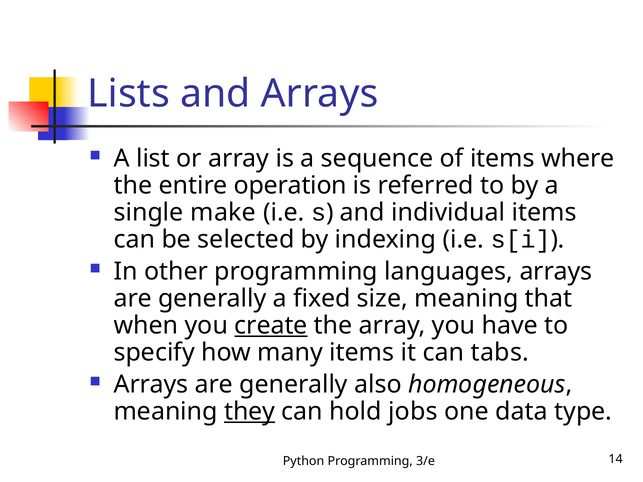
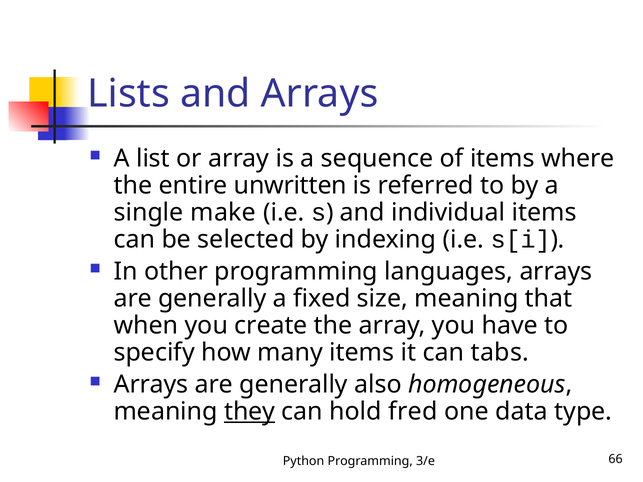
operation: operation -> unwritten
create underline: present -> none
jobs: jobs -> fred
14: 14 -> 66
